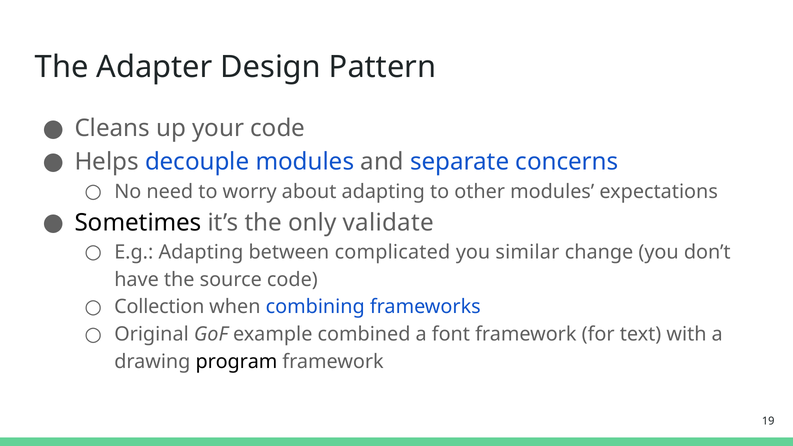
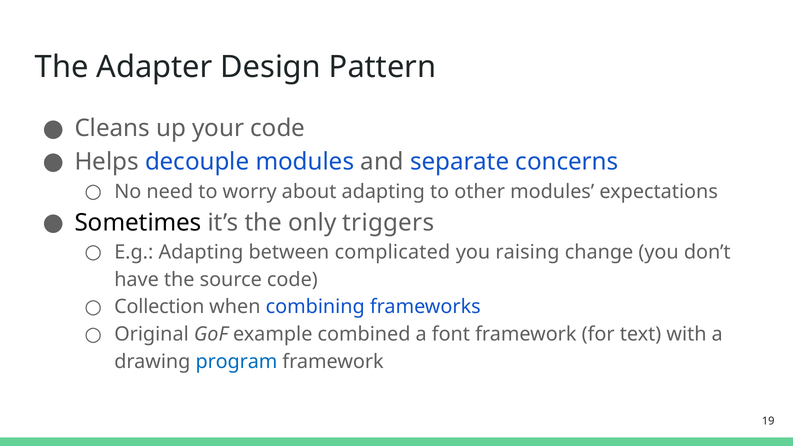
validate: validate -> triggers
similar: similar -> raising
program colour: black -> blue
